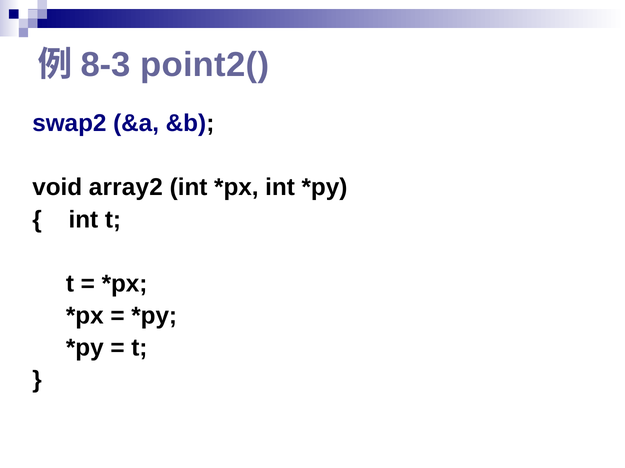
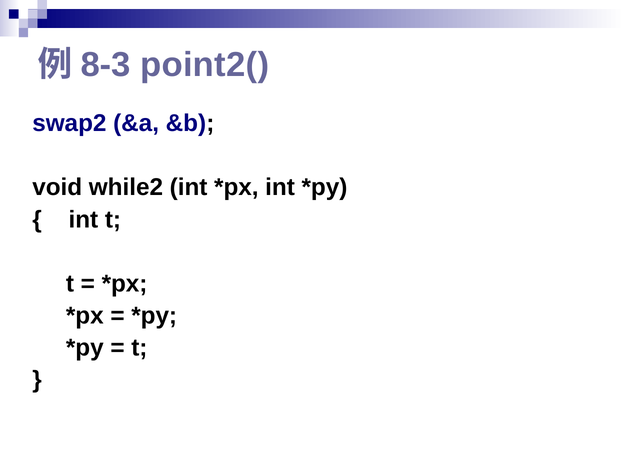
array2: array2 -> while2
